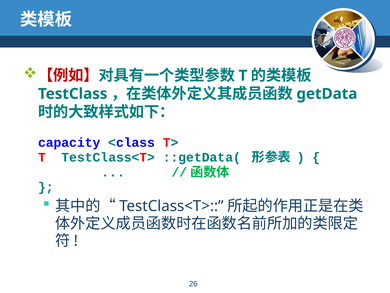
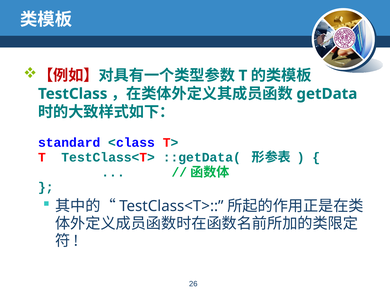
capacity: capacity -> standard
